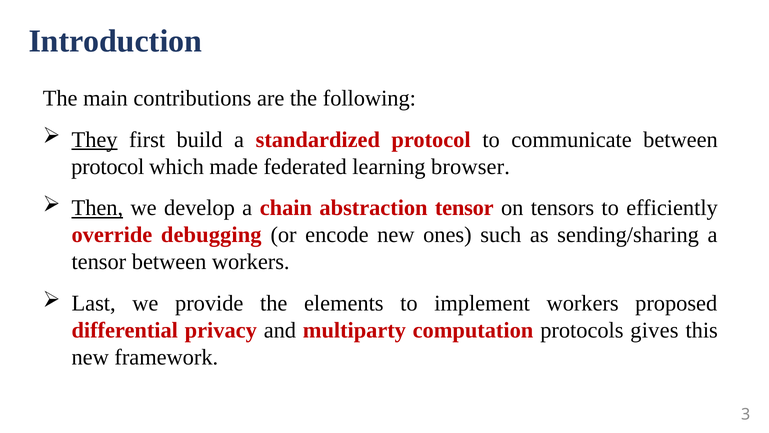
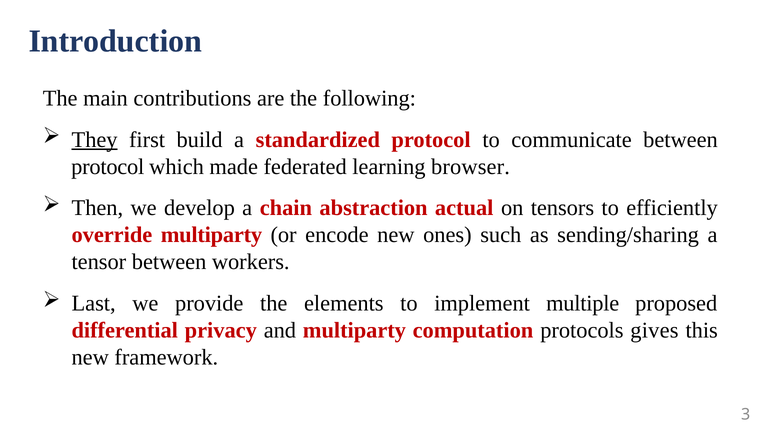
Then underline: present -> none
abstraction tensor: tensor -> actual
override debugging: debugging -> multiparty
implement workers: workers -> multiple
